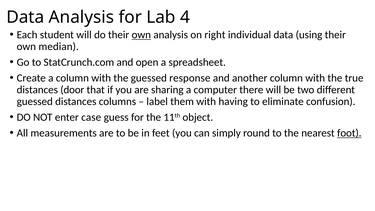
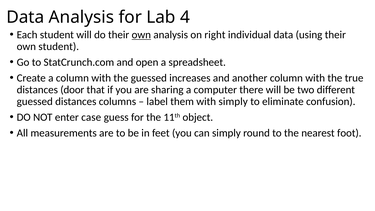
own median: median -> student
response: response -> increases
with having: having -> simply
foot underline: present -> none
